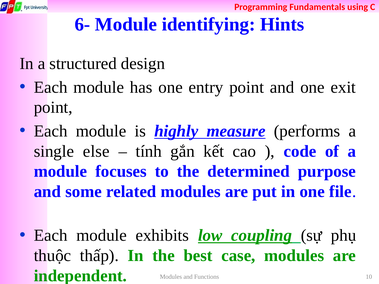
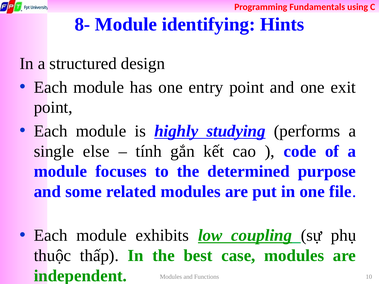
6-: 6- -> 8-
measure: measure -> studying
